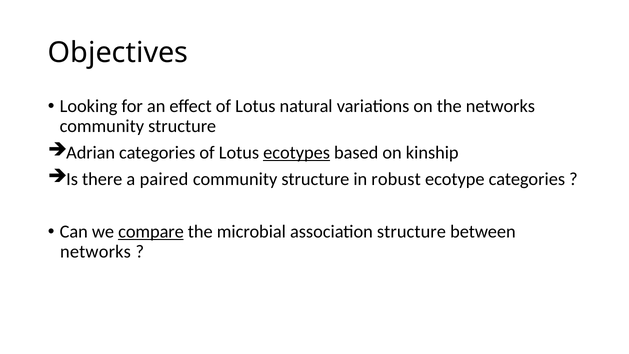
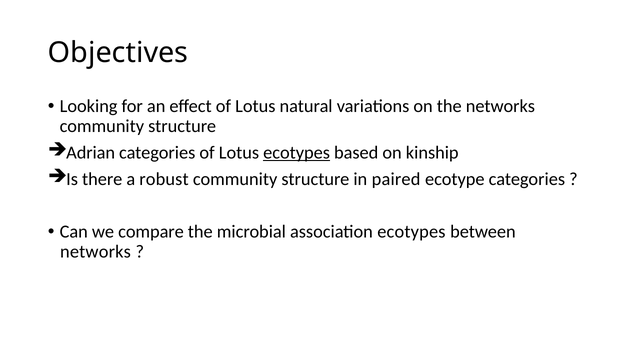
paired: paired -> robust
robust: robust -> paired
compare underline: present -> none
association structure: structure -> ecotypes
